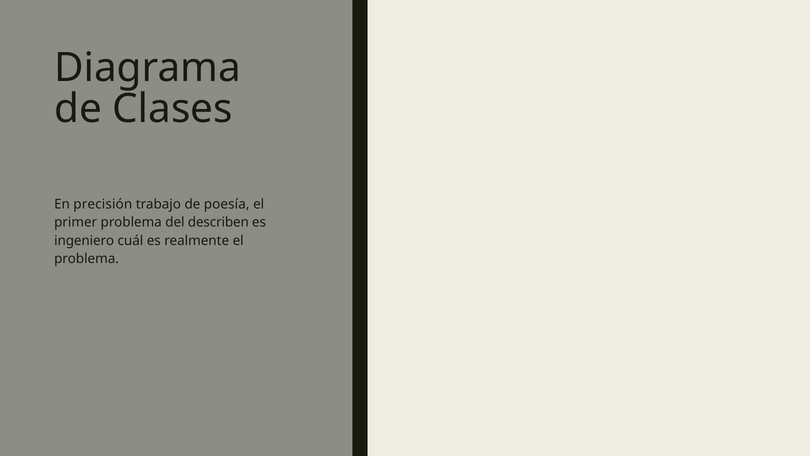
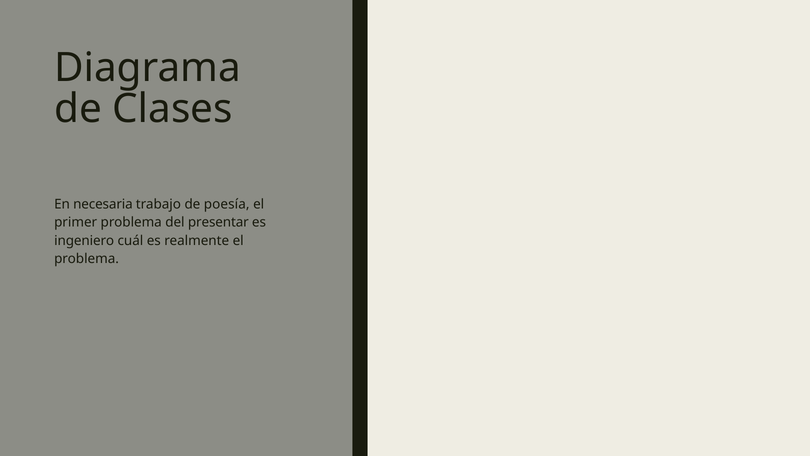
precisión: precisión -> necesaria
describen: describen -> presentar
